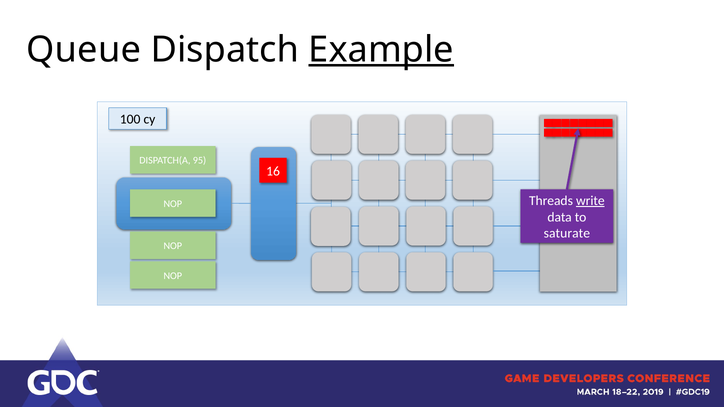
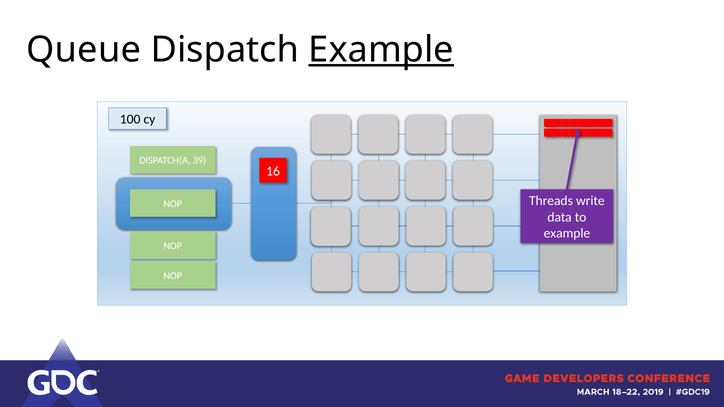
95: 95 -> 39
write underline: present -> none
saturate at (567, 233): saturate -> example
